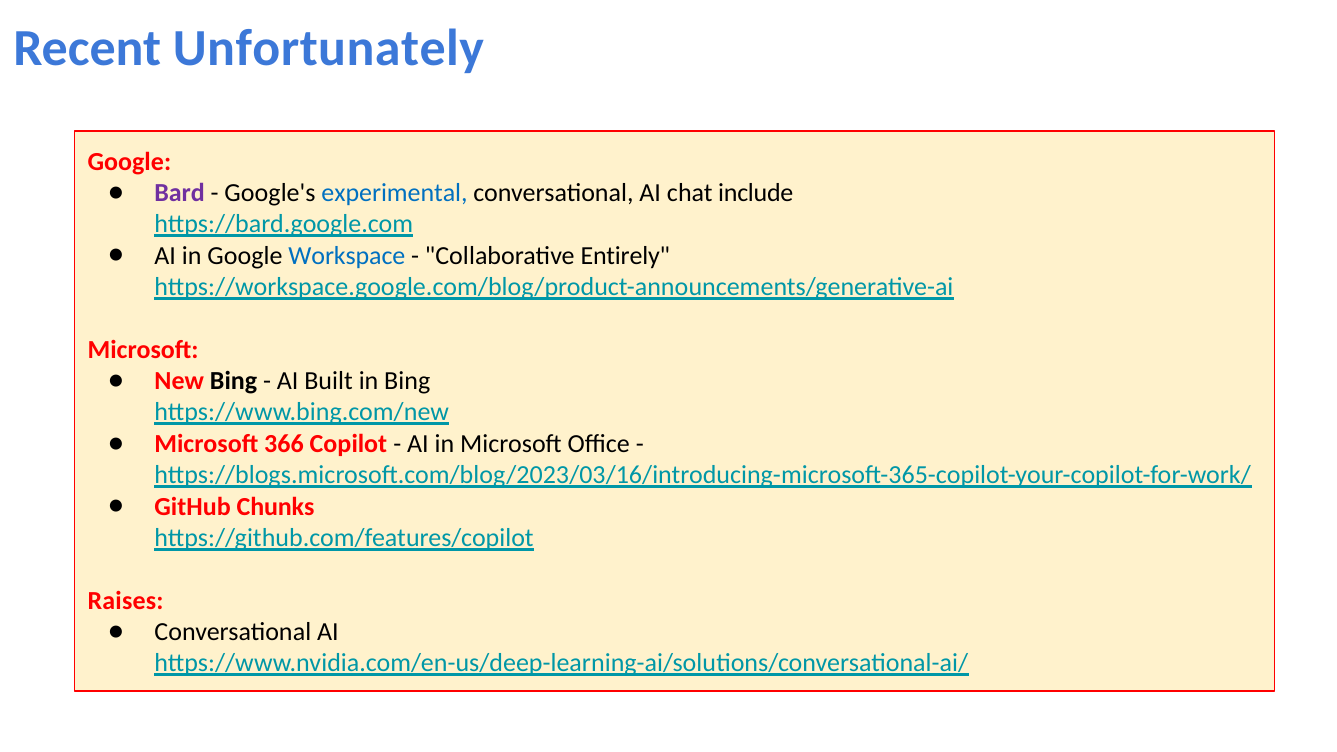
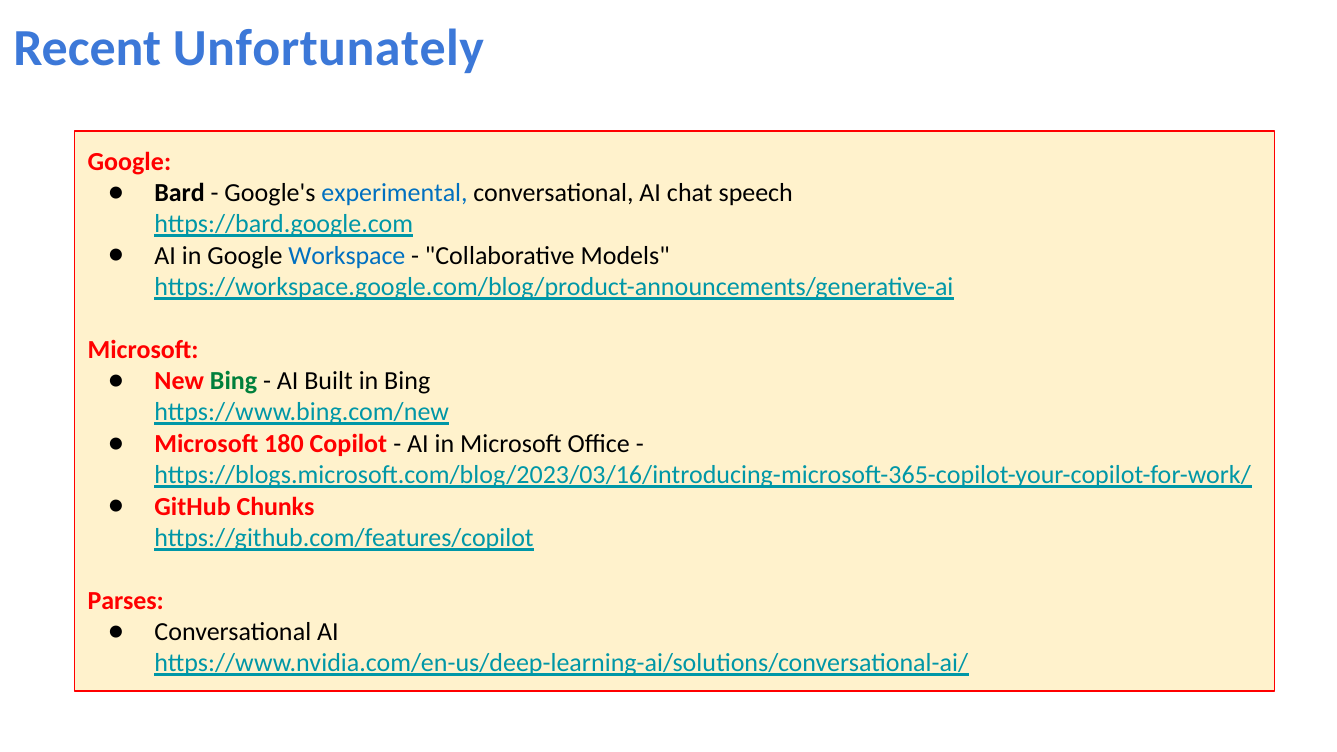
Bard colour: purple -> black
include: include -> speech
Entirely: Entirely -> Models
Bing at (234, 381) colour: black -> green
366: 366 -> 180
Raises: Raises -> Parses
